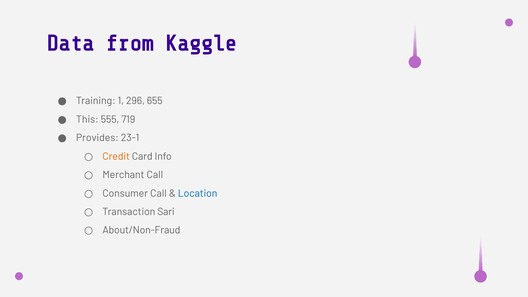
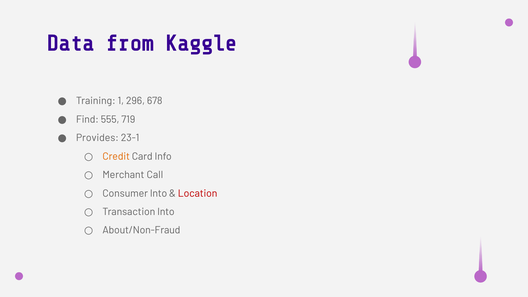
655: 655 -> 678
This: This -> Find
Consumer Call: Call -> Into
Location colour: blue -> red
Transaction Sari: Sari -> Into
